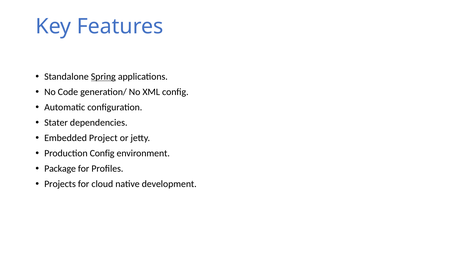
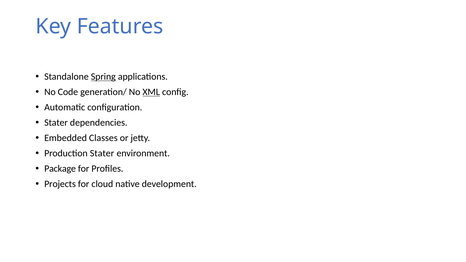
XML underline: none -> present
Project: Project -> Classes
Production Config: Config -> Stater
